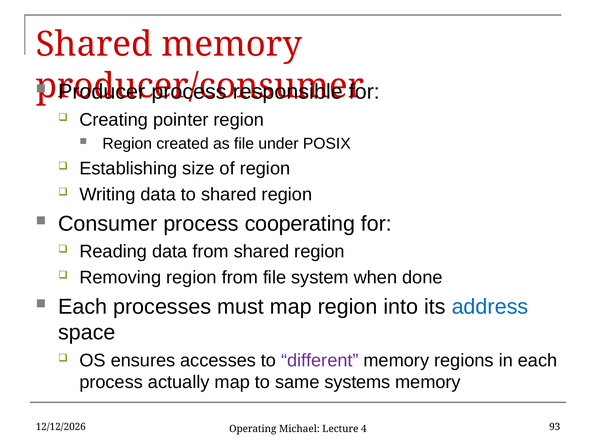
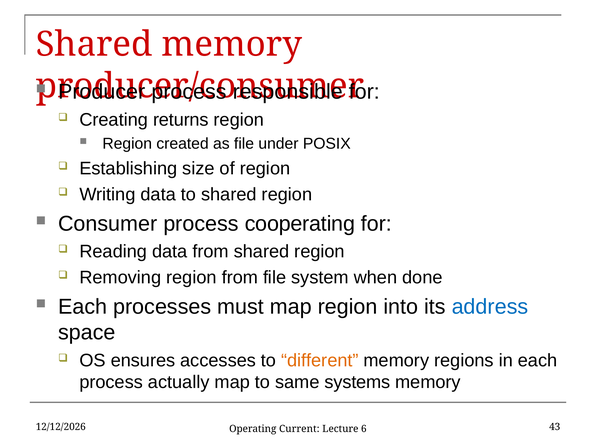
pointer: pointer -> returns
different colour: purple -> orange
93: 93 -> 43
Michael: Michael -> Current
4: 4 -> 6
